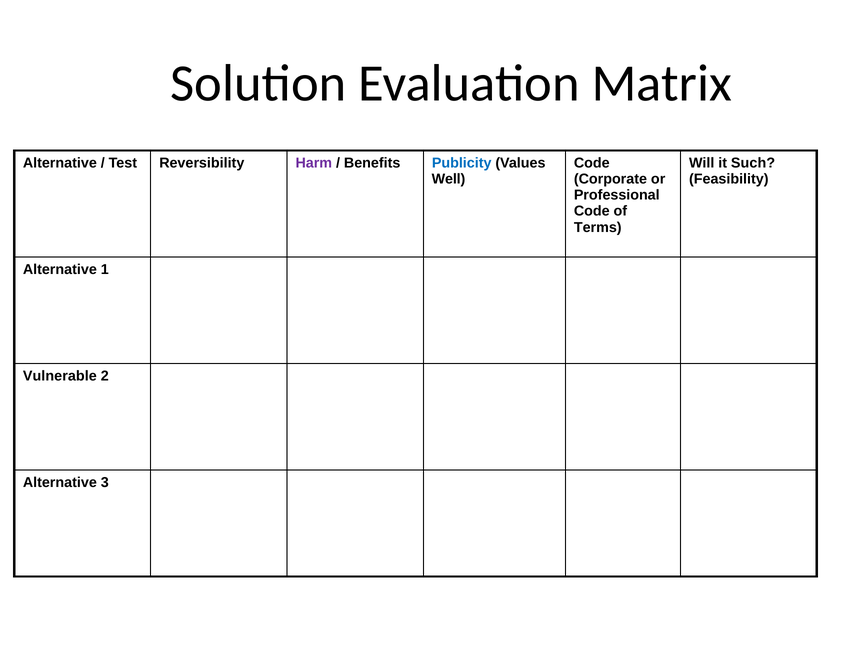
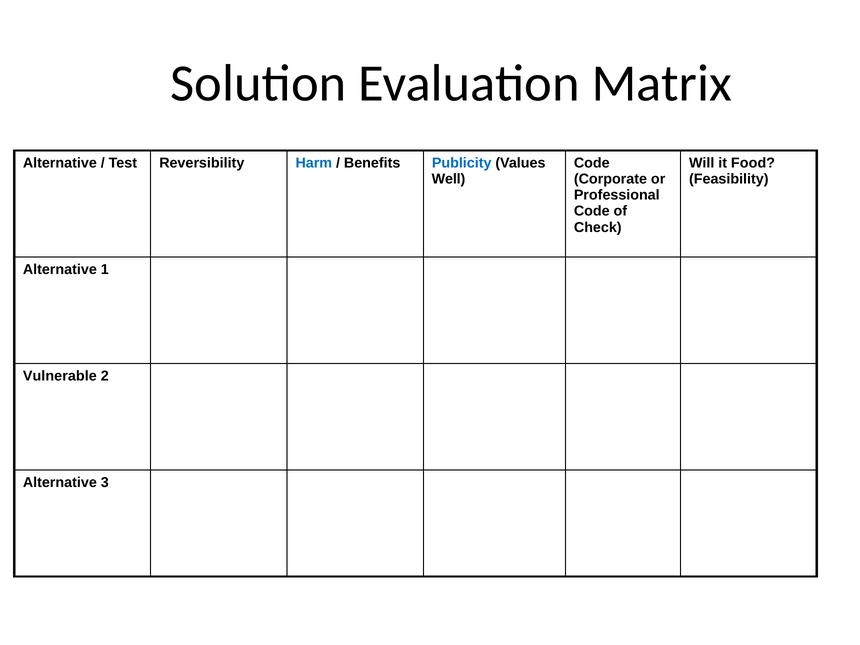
Harm colour: purple -> blue
Such: Such -> Food
Terms: Terms -> Check
